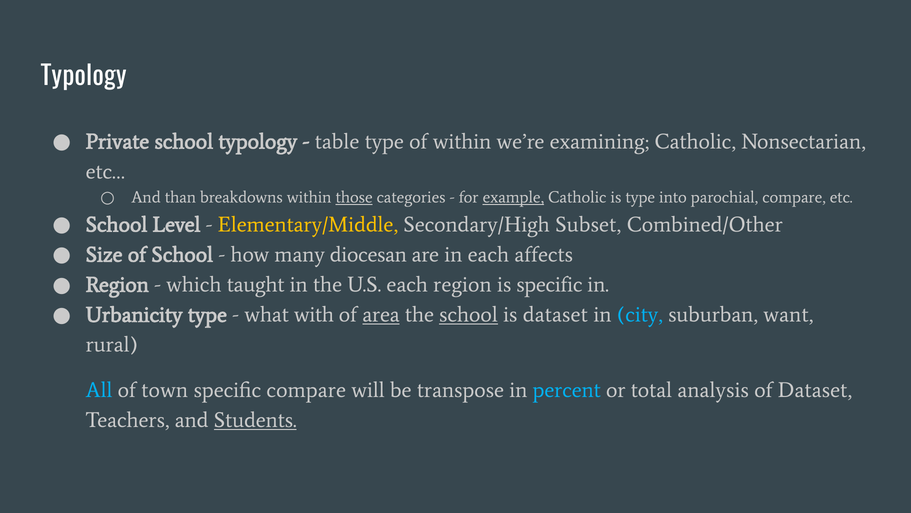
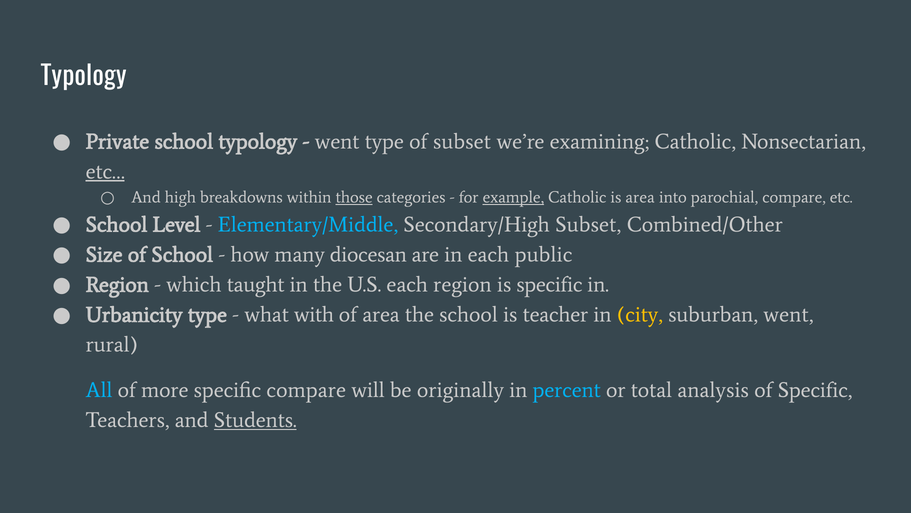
table at (337, 141): table -> went
of within: within -> subset
etc… underline: none -> present
than: than -> high
is type: type -> area
Elementary/Middle colour: yellow -> light blue
affects: affects -> public
area at (381, 314) underline: present -> none
school at (468, 314) underline: present -> none
is dataset: dataset -> teacher
city colour: light blue -> yellow
suburban want: want -> went
town: town -> more
transpose: transpose -> originally
of Dataset: Dataset -> Specific
